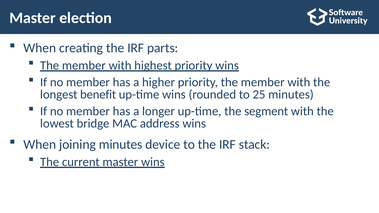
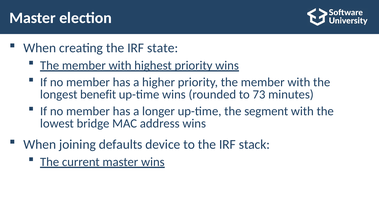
parts: parts -> state
25: 25 -> 73
joining minutes: minutes -> defaults
